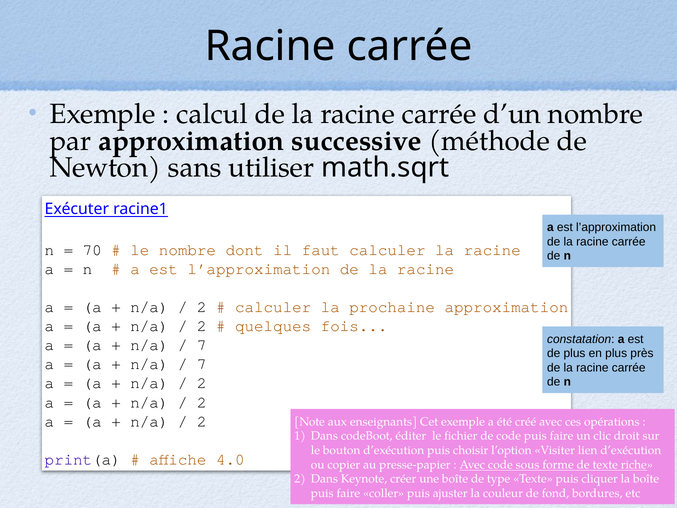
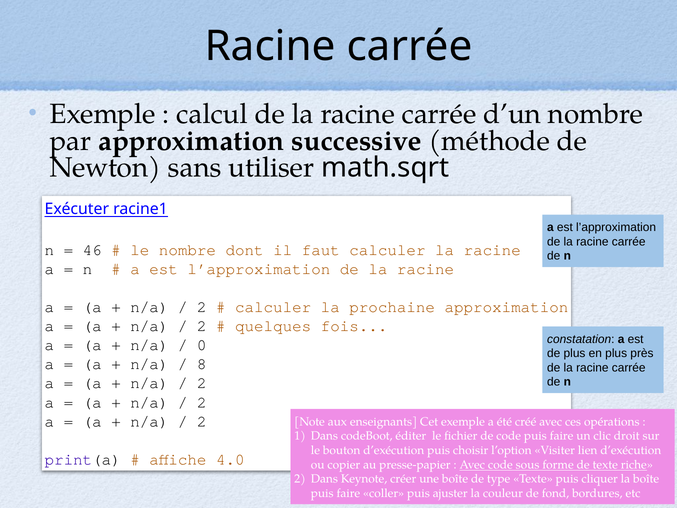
70: 70 -> 46
7 at (202, 345): 7 -> 0
7 at (202, 364): 7 -> 8
